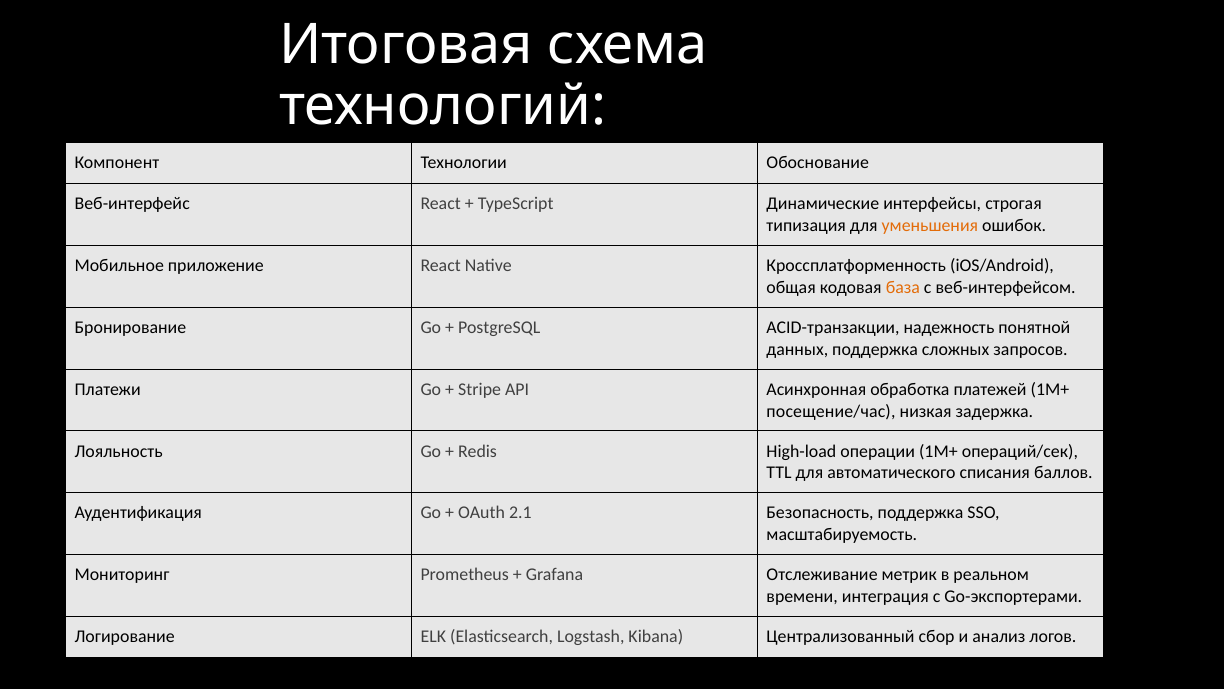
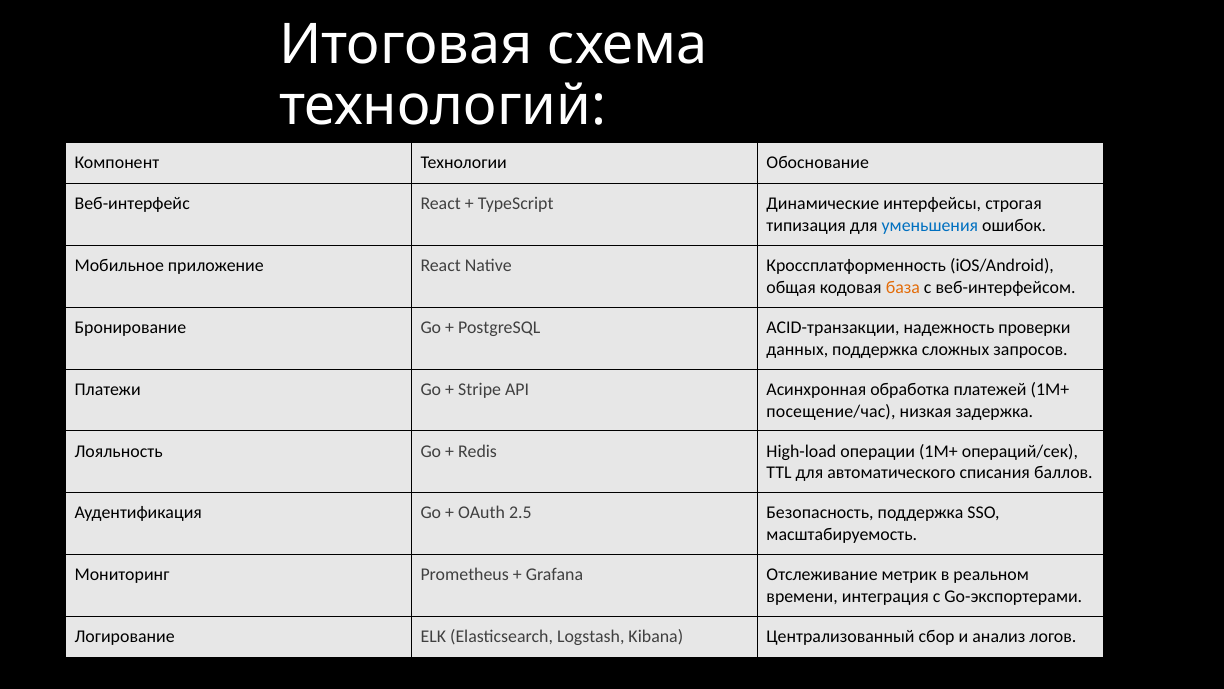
уменьшения colour: orange -> blue
понятной: понятной -> проверки
2.1: 2.1 -> 2.5
